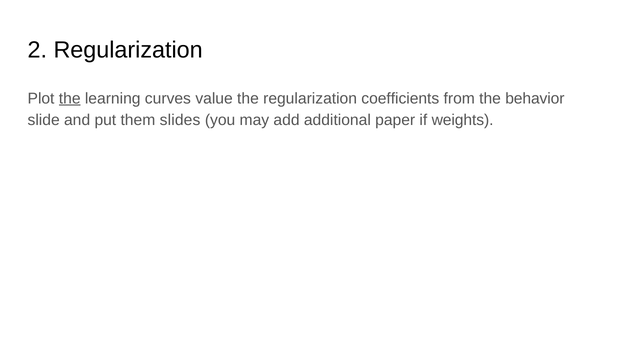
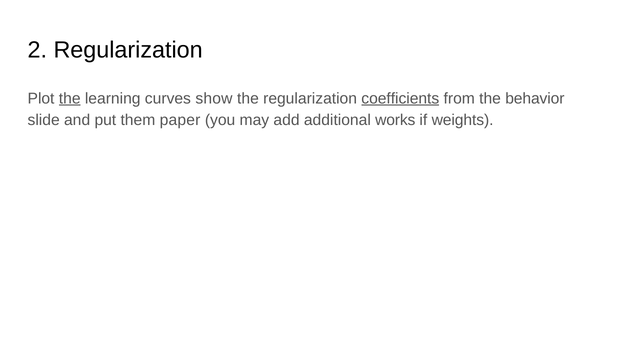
value: value -> show
coefficients underline: none -> present
slides: slides -> paper
paper: paper -> works
